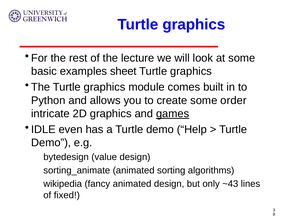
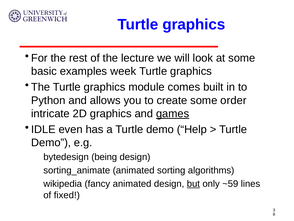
sheet: sheet -> week
value: value -> being
but underline: none -> present
~43: ~43 -> ~59
